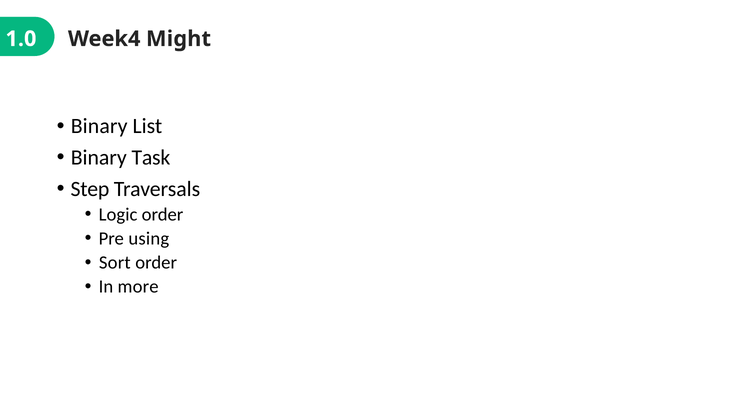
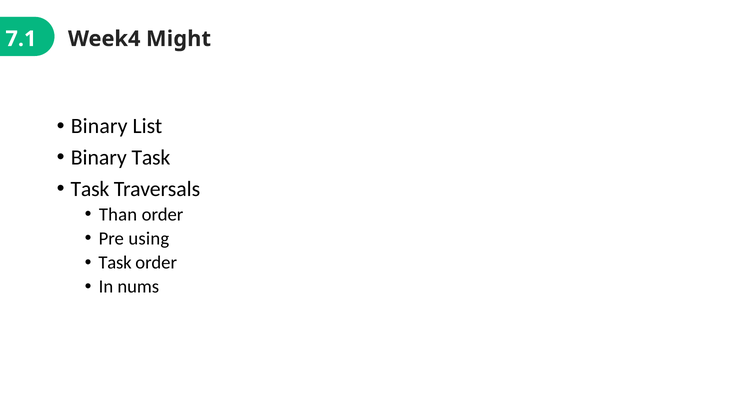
1.0: 1.0 -> 7.1
Step at (90, 189): Step -> Task
Logic: Logic -> Than
Sort at (115, 262): Sort -> Task
more: more -> nums
